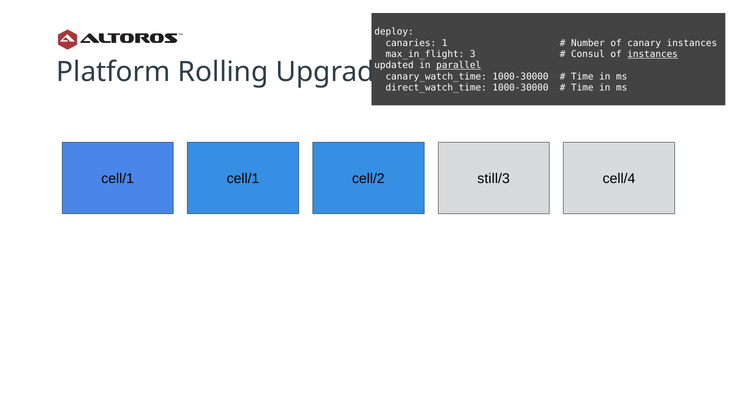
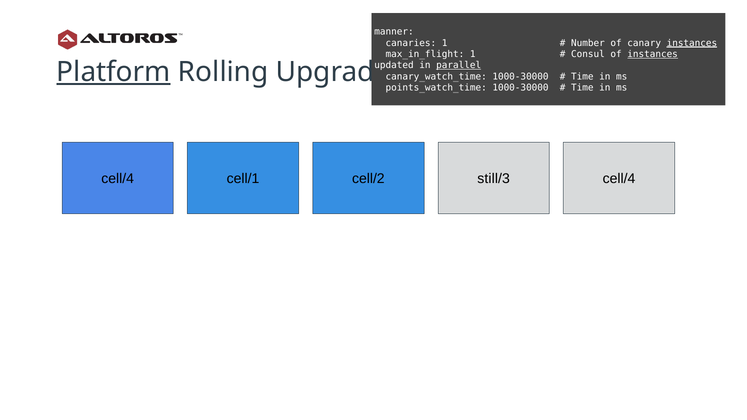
deploy: deploy -> manner
instances at (692, 43) underline: none -> present
max_in_flight 3: 3 -> 1
Platform underline: none -> present
direct_watch_time: direct_watch_time -> points_watch_time
cell/1 at (118, 179): cell/1 -> cell/4
